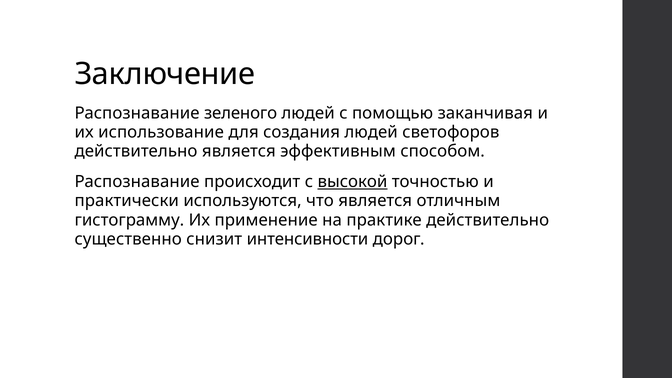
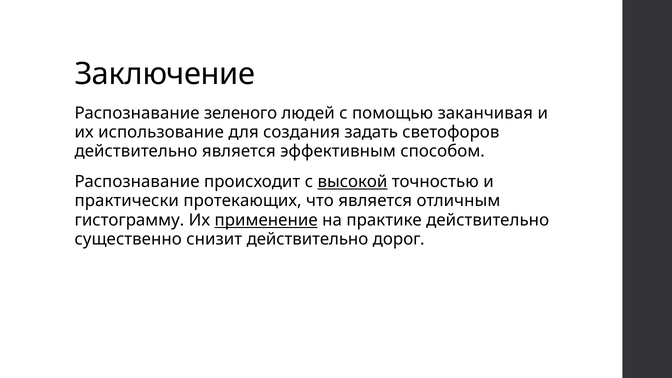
создания людей: людей -> задать
используются: используются -> протекающих
применение underline: none -> present
снизит интенсивности: интенсивности -> действительно
